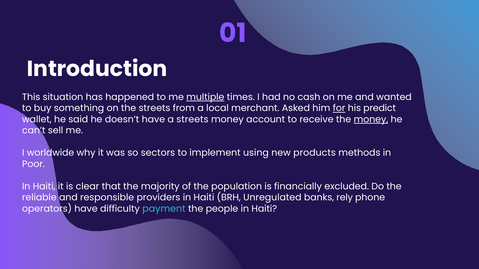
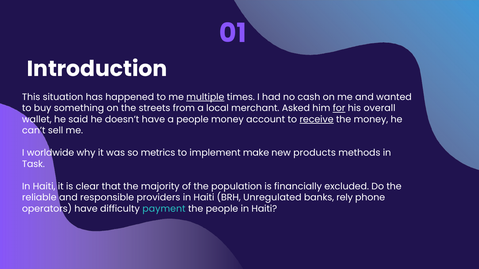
predict: predict -> overall
a streets: streets -> people
receive underline: none -> present
money at (371, 120) underline: present -> none
sectors: sectors -> metrics
using: using -> make
Poor: Poor -> Task
